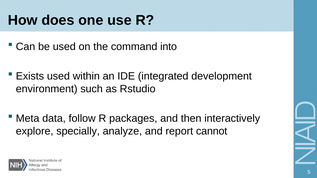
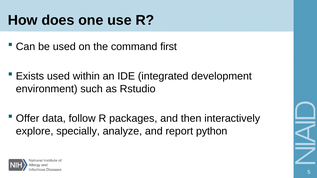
into: into -> first
Meta: Meta -> Offer
cannot: cannot -> python
